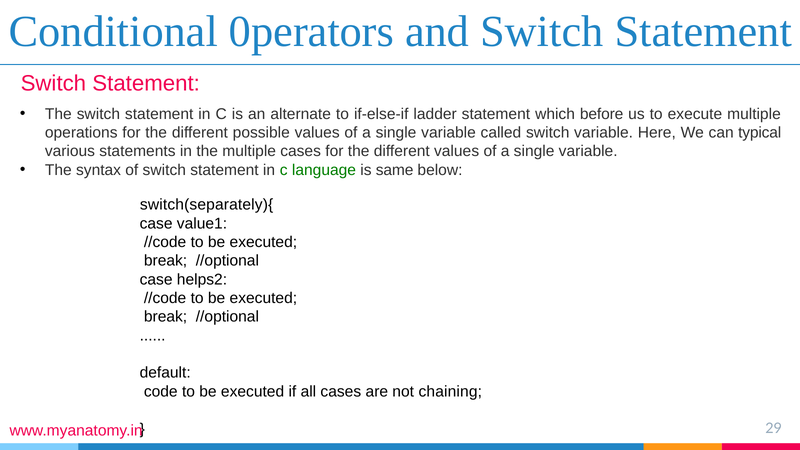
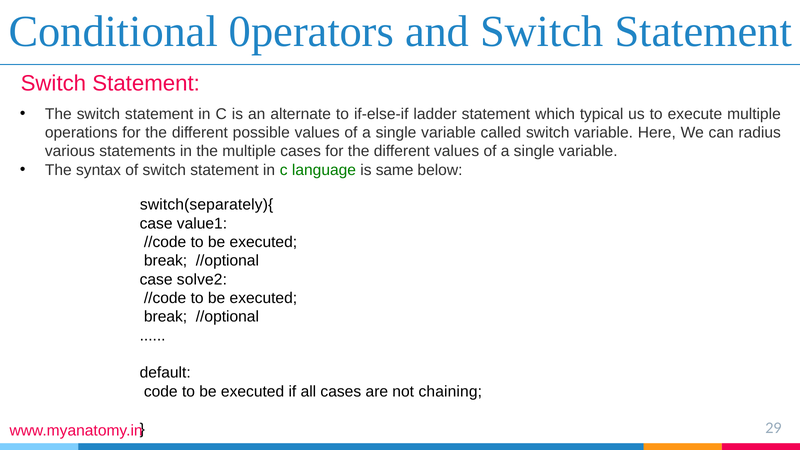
before: before -> typical
typical: typical -> radius
helps2: helps2 -> solve2
